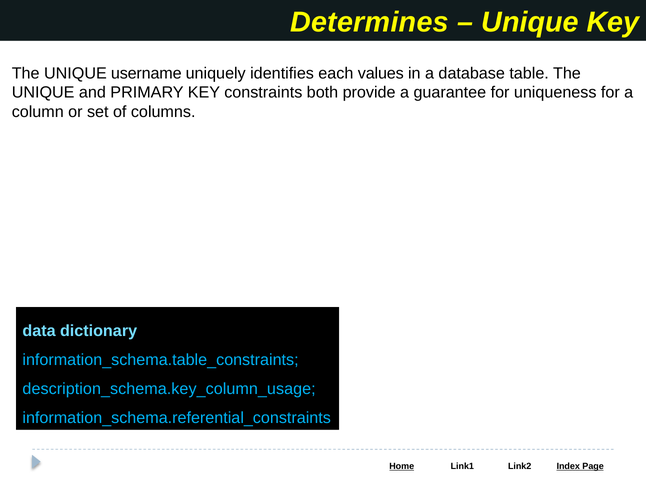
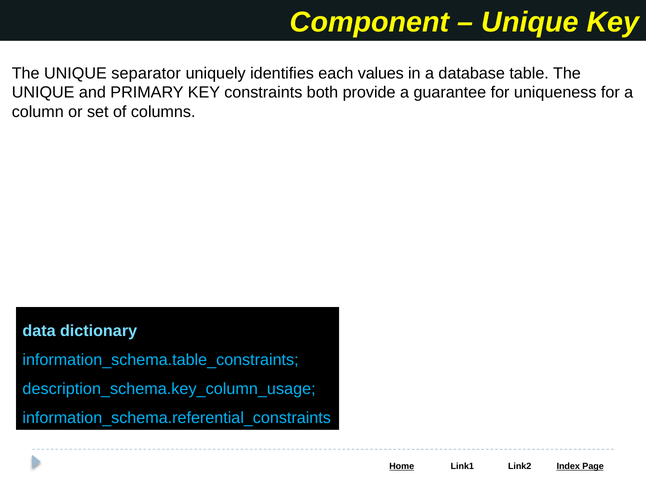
Determines: Determines -> Component
username: username -> separator
